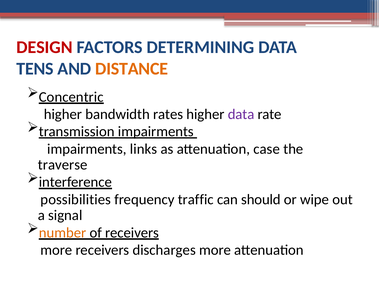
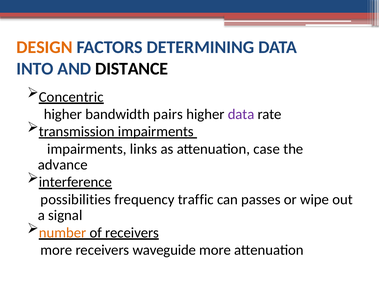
DESIGN colour: red -> orange
TENS: TENS -> INTO
DISTANCE colour: orange -> black
rates: rates -> pairs
traverse: traverse -> advance
should: should -> passes
discharges: discharges -> waveguide
